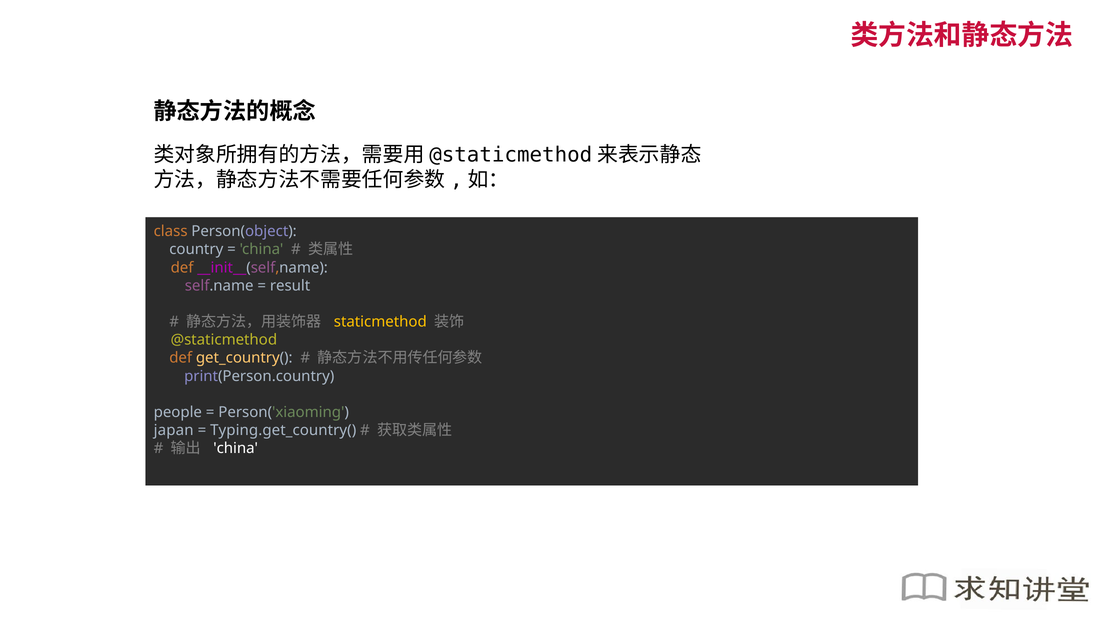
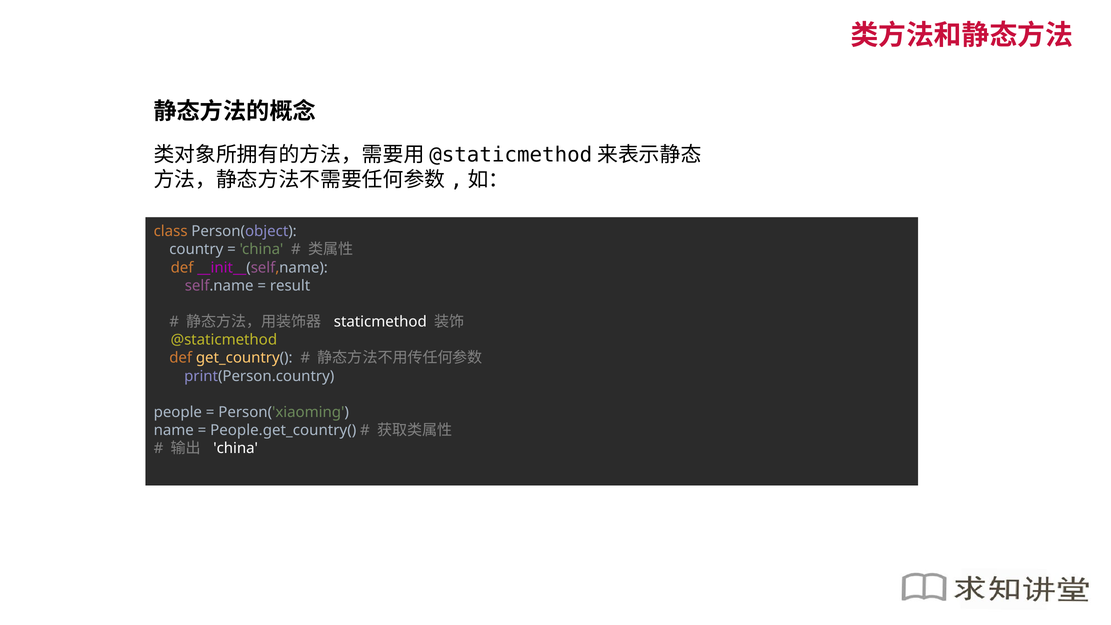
staticmethod colour: yellow -> white
japan: japan -> name
Typing.get_country(: Typing.get_country( -> People.get_country(
